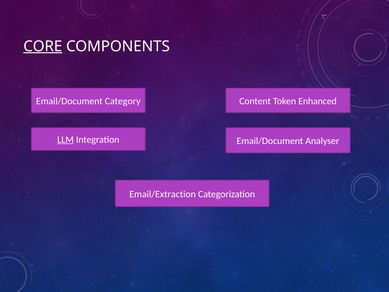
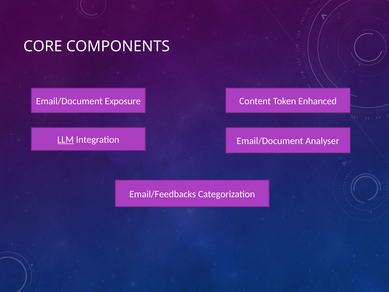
CORE underline: present -> none
Category: Category -> Exposure
Email/Extraction: Email/Extraction -> Email/Feedbacks
